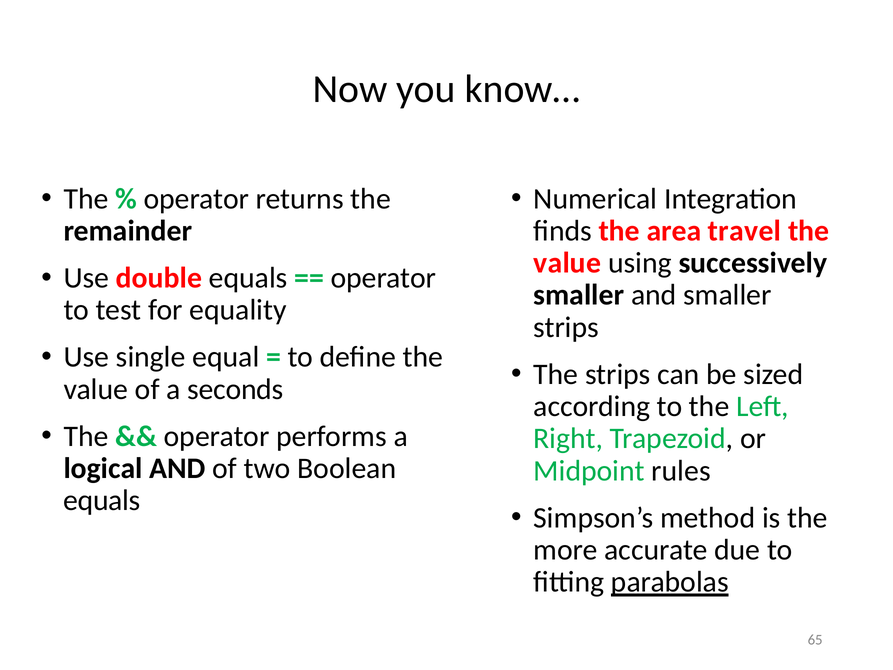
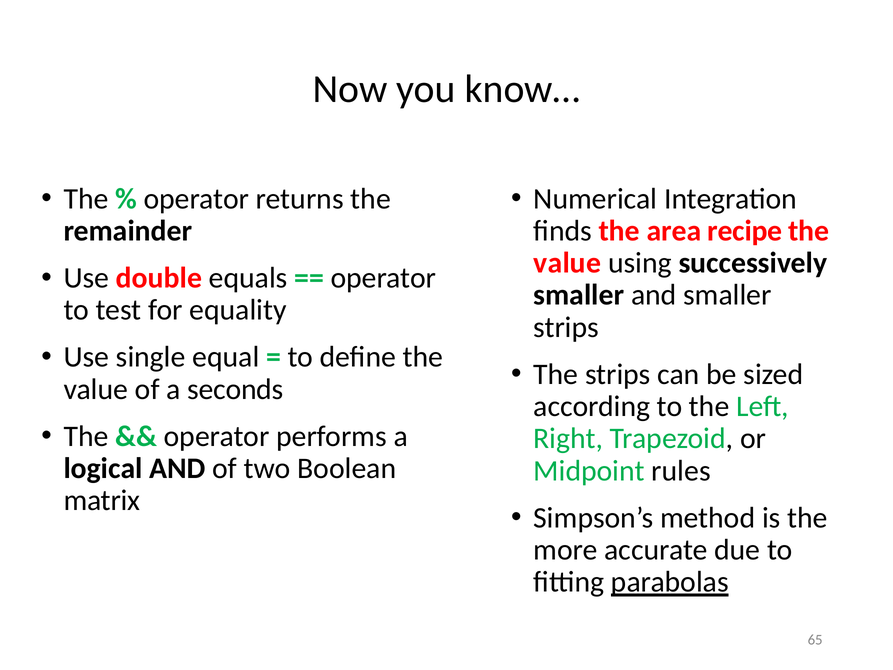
travel: travel -> recipe
equals at (102, 500): equals -> matrix
